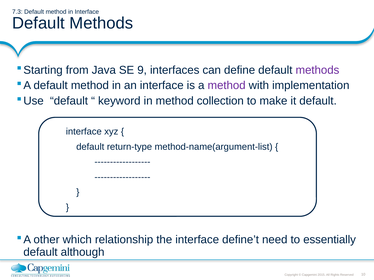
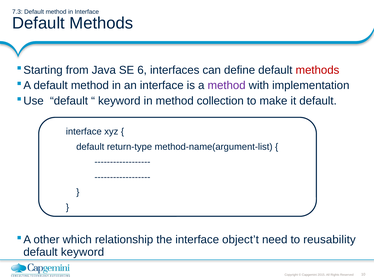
9: 9 -> 6
methods at (317, 70) colour: purple -> red
define’t: define’t -> object’t
essentially: essentially -> reusability
default although: although -> keyword
